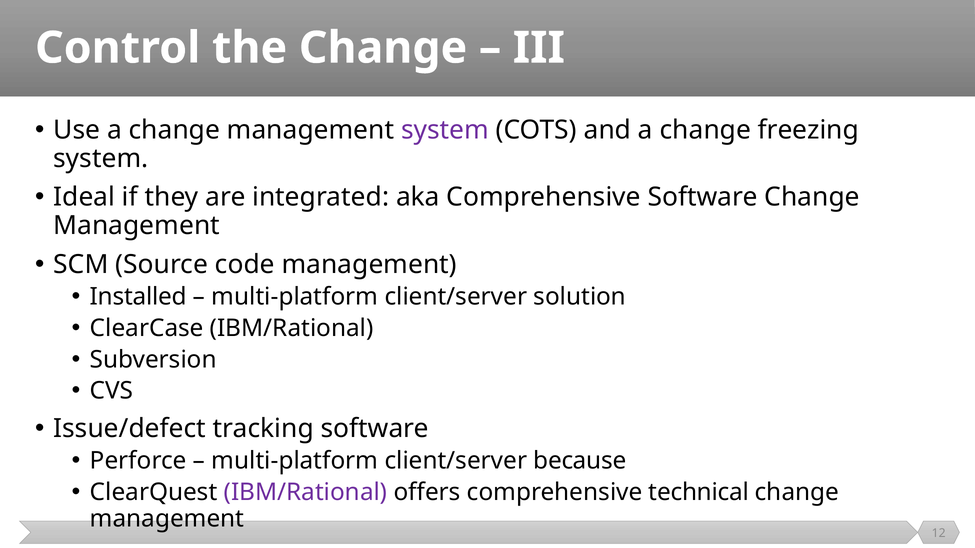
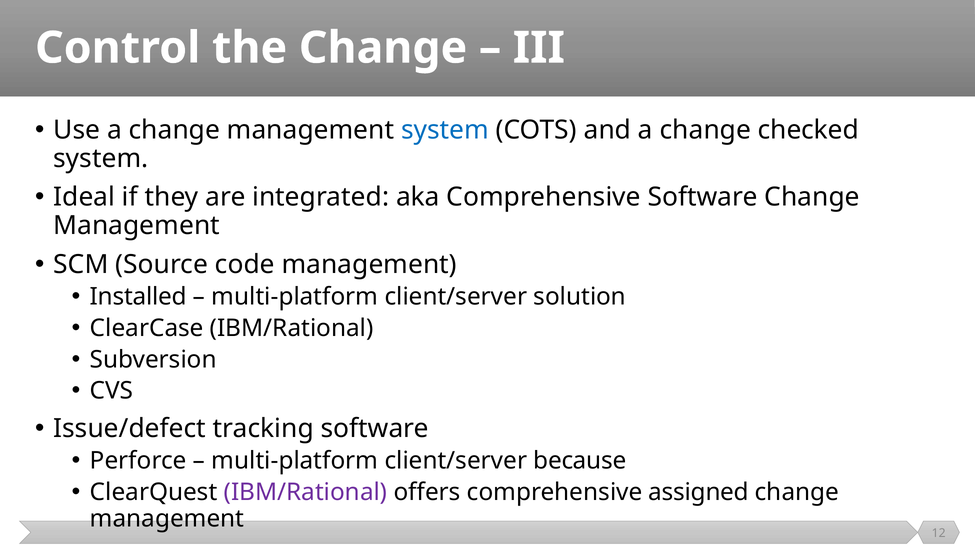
system at (445, 130) colour: purple -> blue
freezing: freezing -> checked
technical: technical -> assigned
